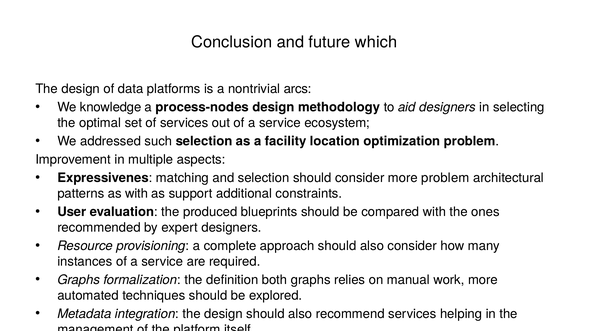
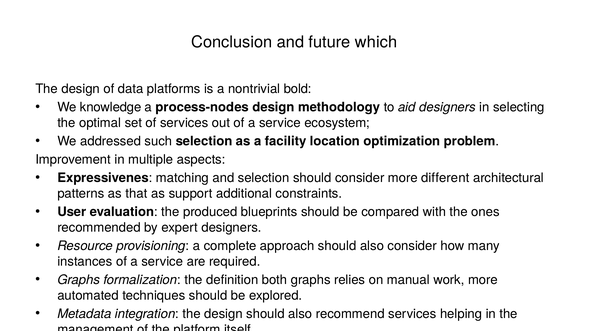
arcs: arcs -> bold
more problem: problem -> different
as with: with -> that
